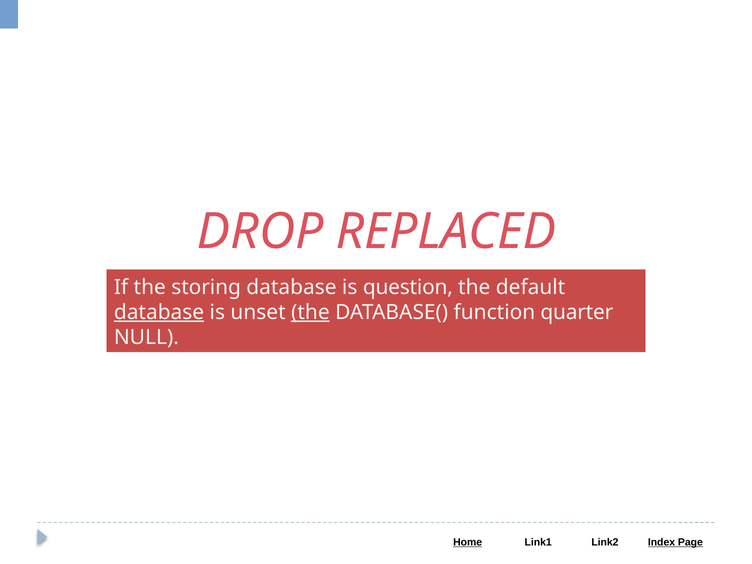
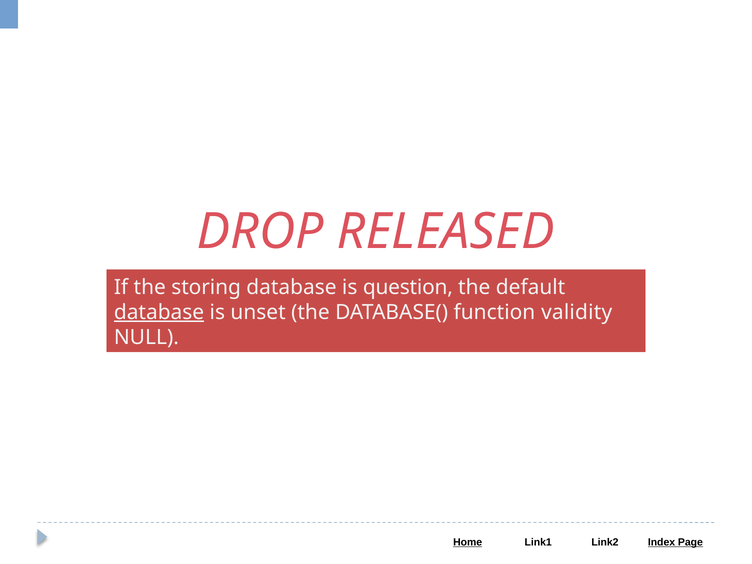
REPLACED: REPLACED -> RELEASED
the at (310, 312) underline: present -> none
quarter: quarter -> validity
